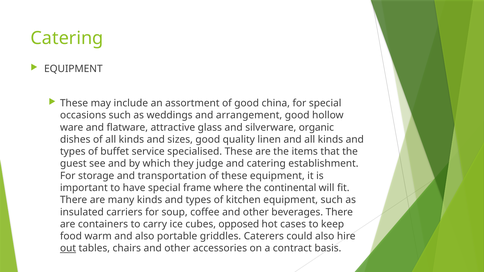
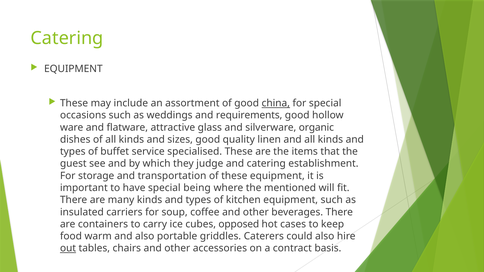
china underline: none -> present
arrangement: arrangement -> requirements
frame: frame -> being
continental: continental -> mentioned
